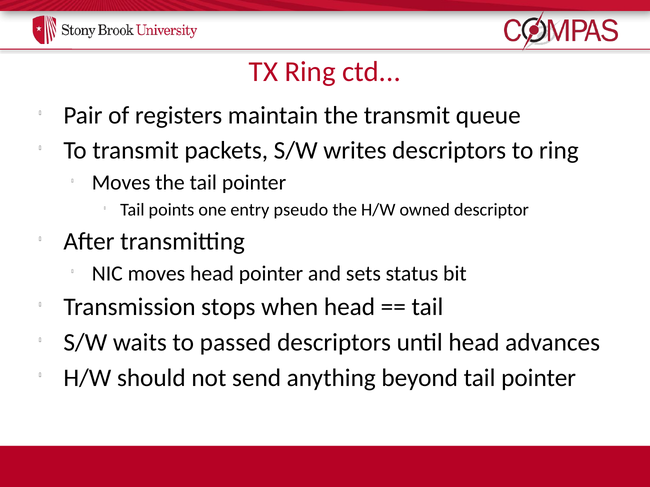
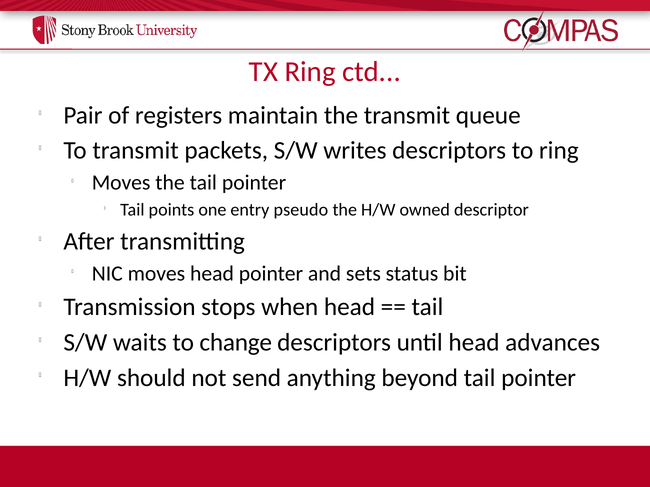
passed: passed -> change
